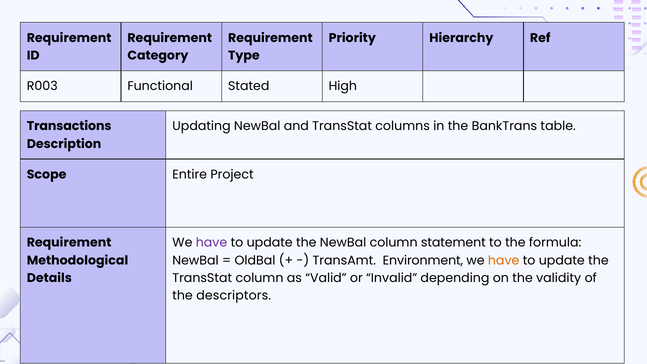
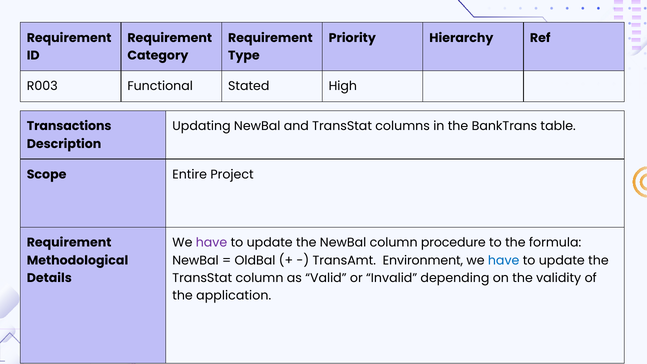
statement: statement -> procedure
have at (504, 260) colour: orange -> blue
descriptors: descriptors -> application
